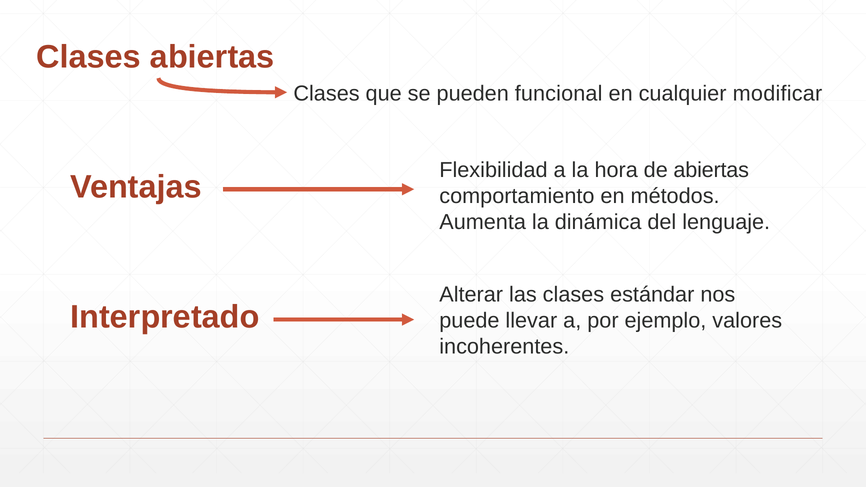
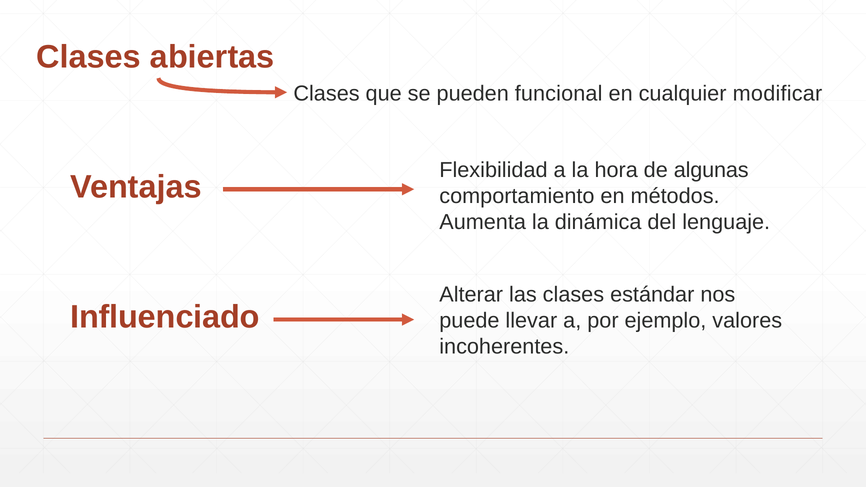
de abiertas: abiertas -> algunas
Interpretado: Interpretado -> Influenciado
